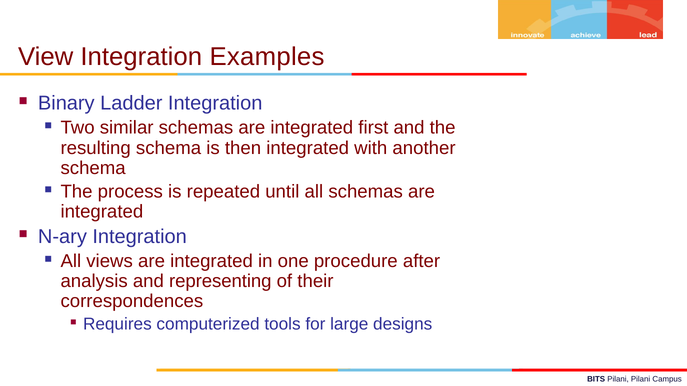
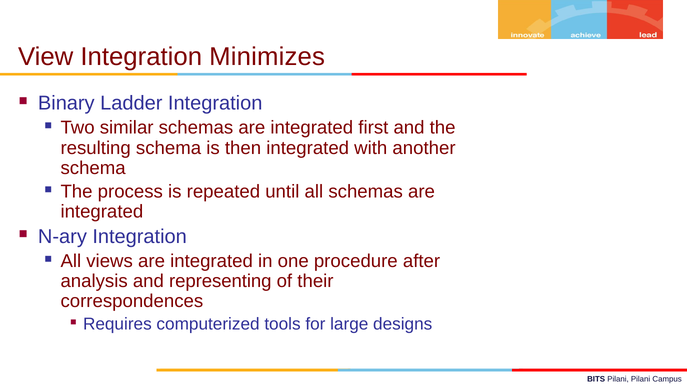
Examples: Examples -> Minimizes
